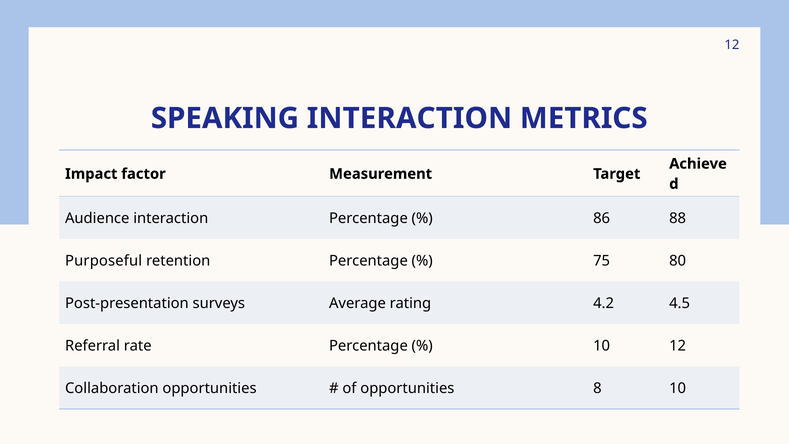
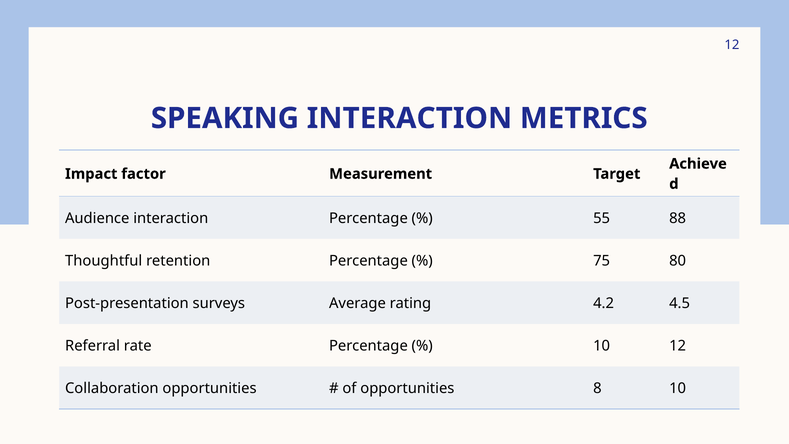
86: 86 -> 55
Purposeful: Purposeful -> Thoughtful
